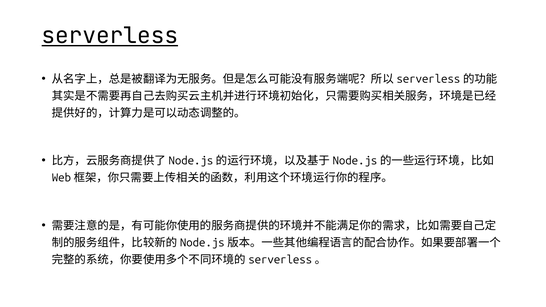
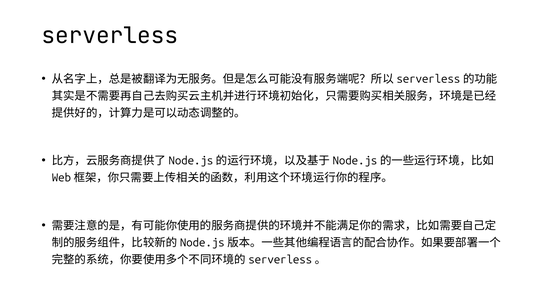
serverless underline: present -> none
